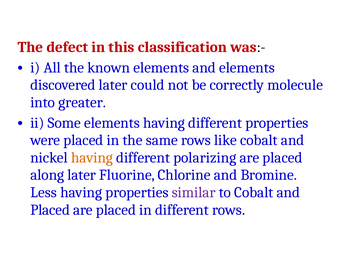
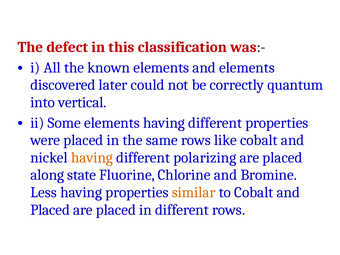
molecule: molecule -> quantum
greater: greater -> vertical
along later: later -> state
similar colour: purple -> orange
